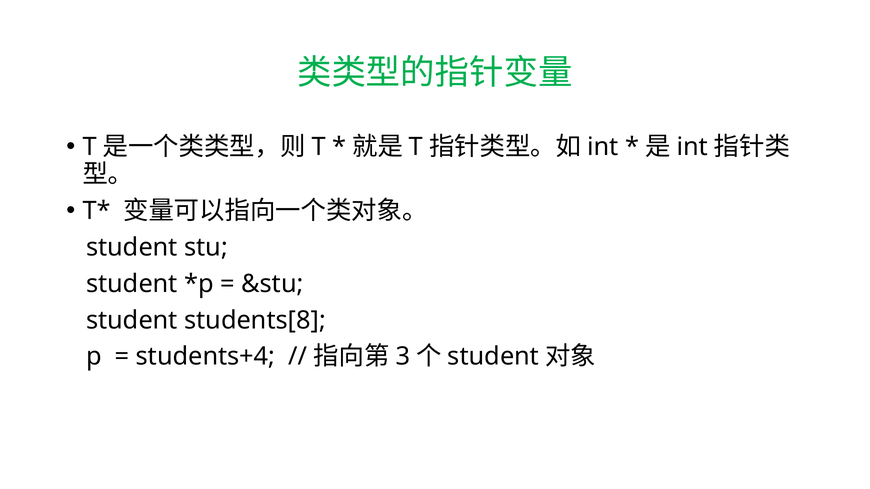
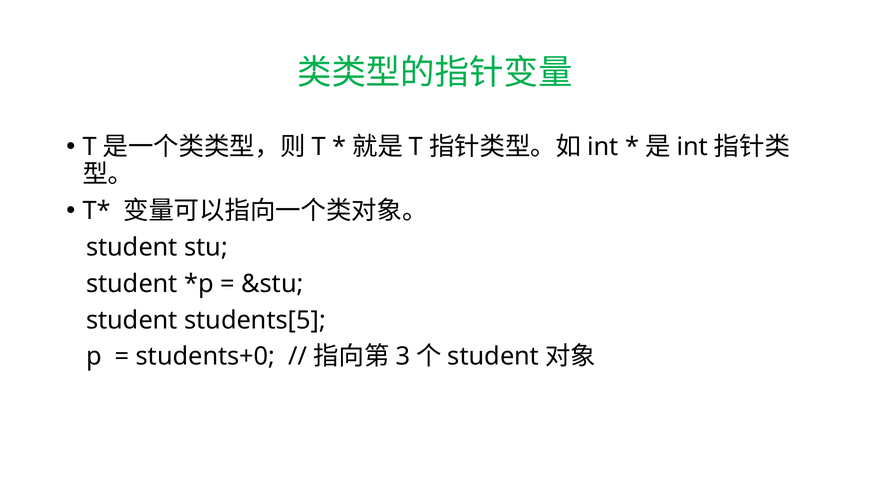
students[8: students[8 -> students[5
students+4: students+4 -> students+0
